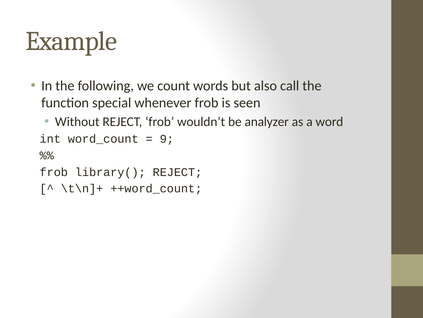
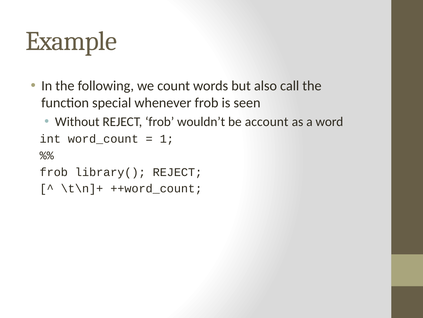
analyzer: analyzer -> account
9: 9 -> 1
